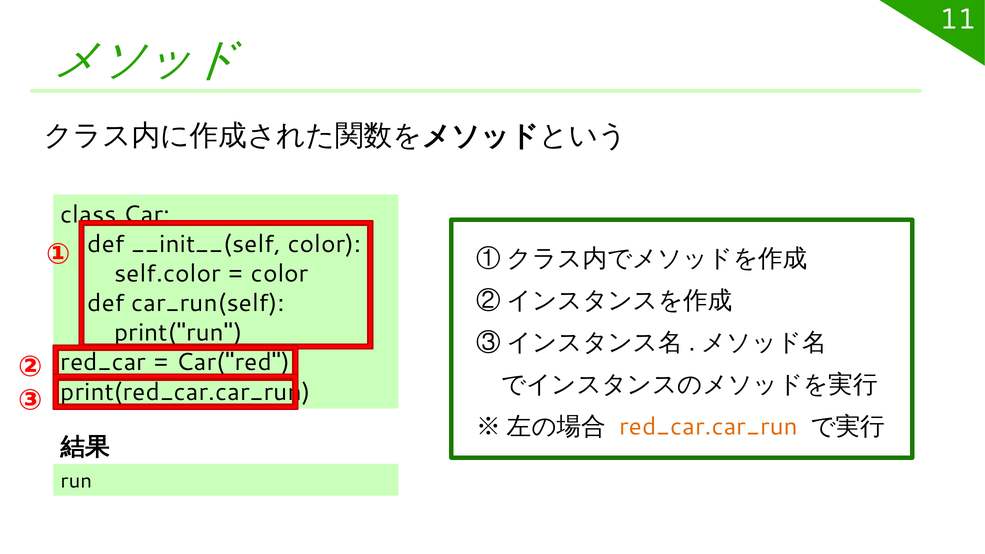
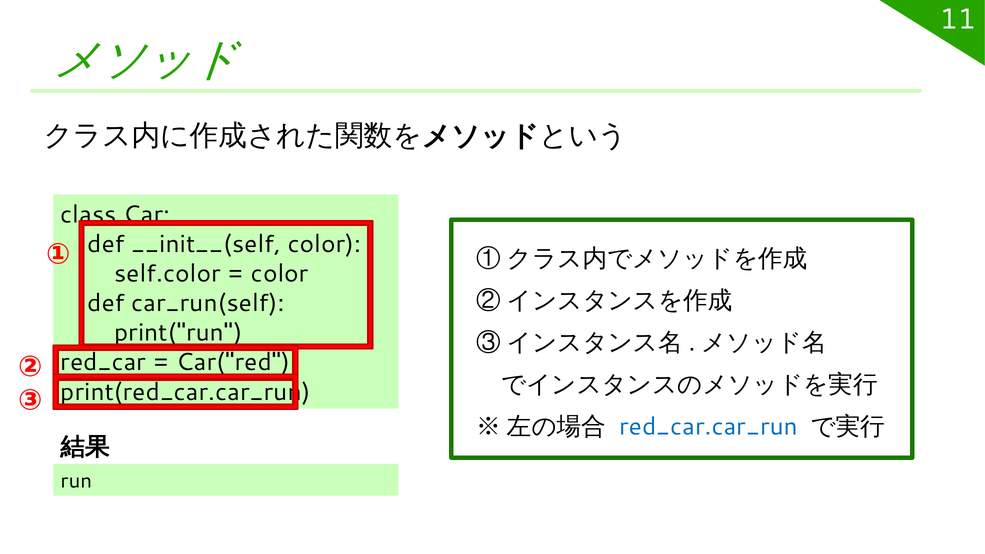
red_car.car_run colour: orange -> blue
